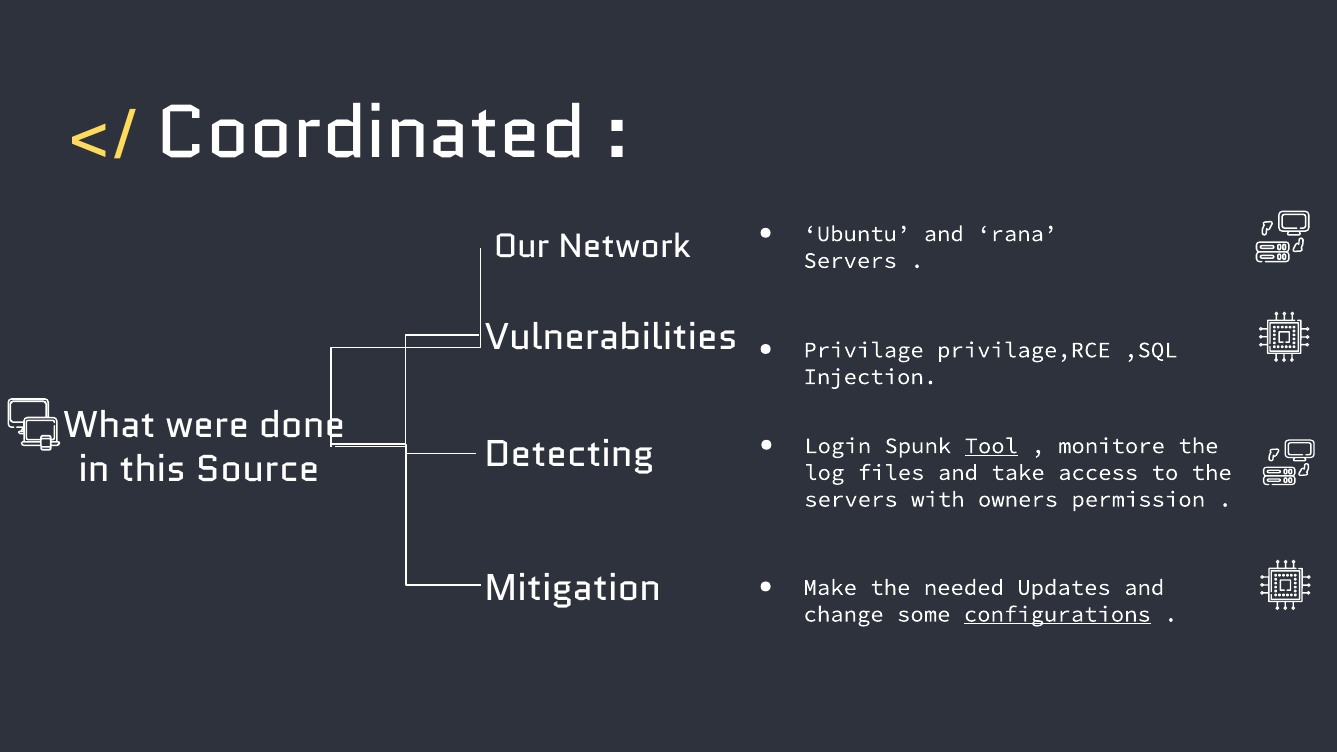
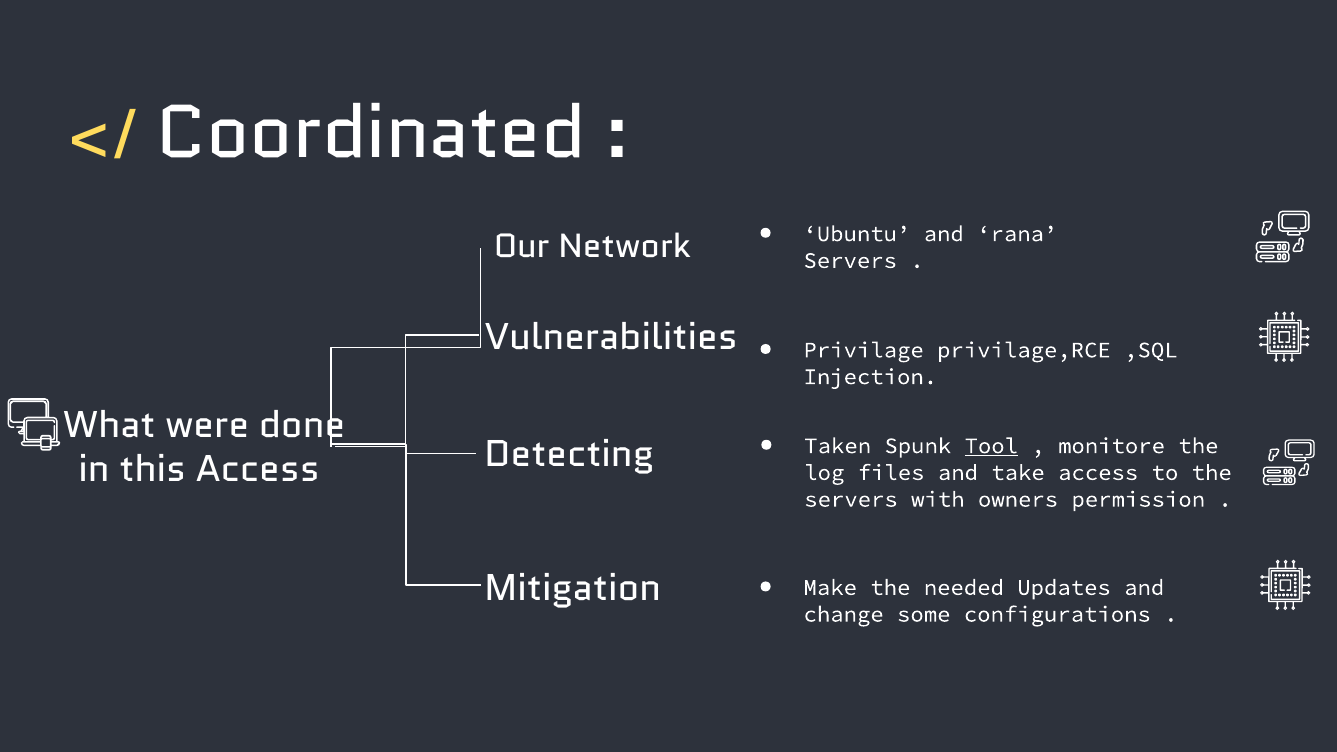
Login: Login -> Taken
this Source: Source -> Access
configurations underline: present -> none
